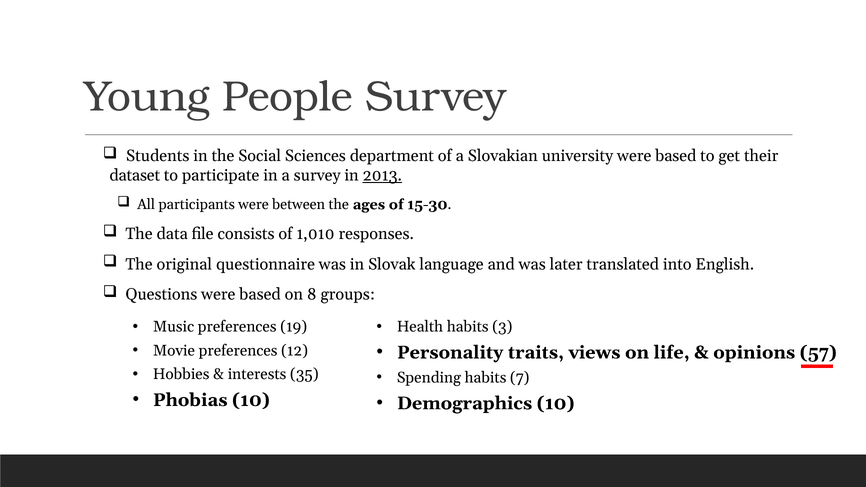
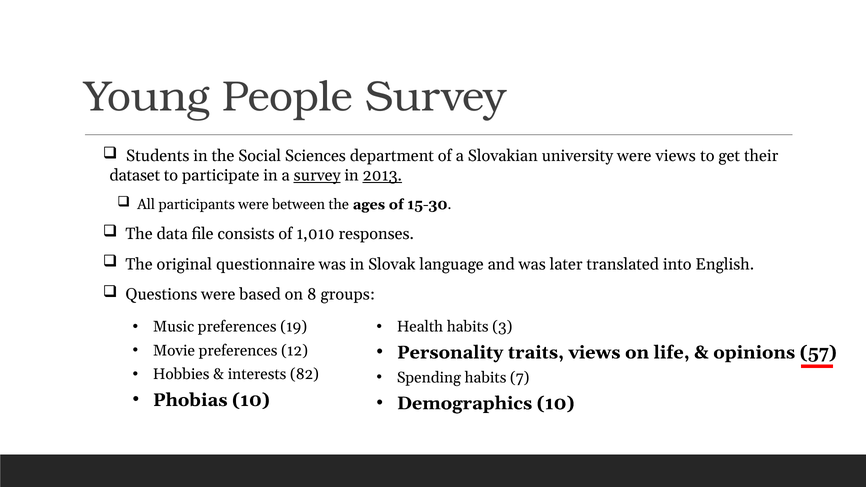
university were based: based -> views
survey at (317, 175) underline: none -> present
35: 35 -> 82
